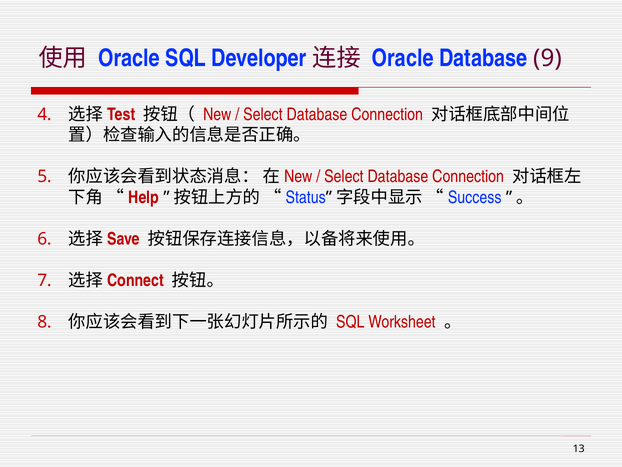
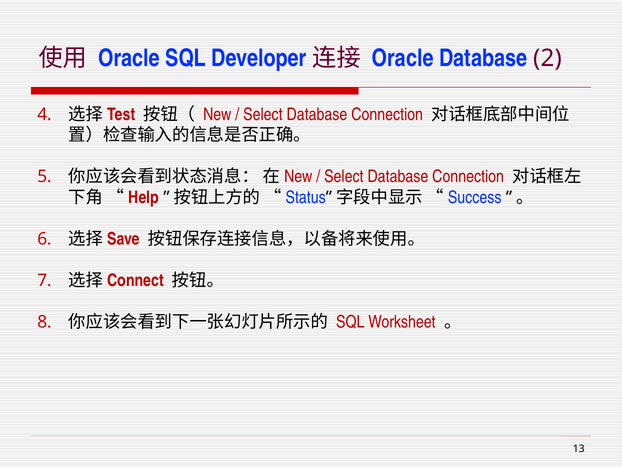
9: 9 -> 2
